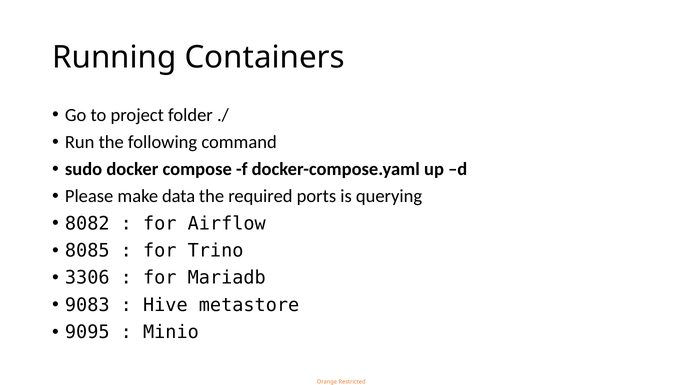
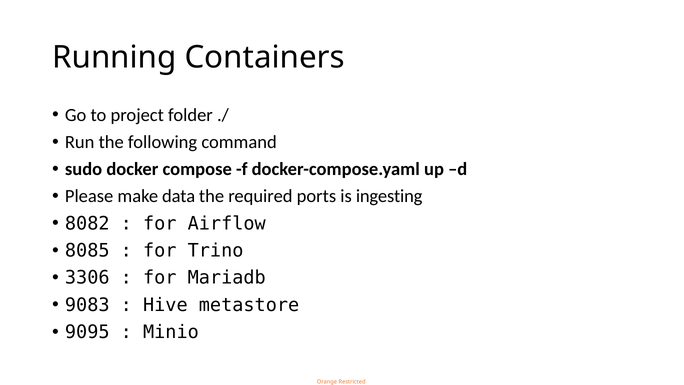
querying: querying -> ingesting
